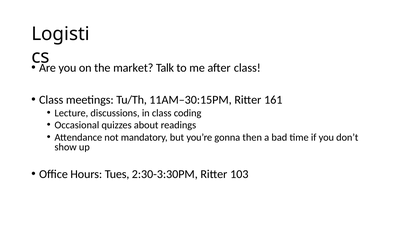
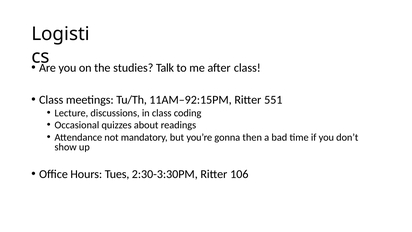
market: market -> studies
11AM–30:15PM: 11AM–30:15PM -> 11AM–92:15PM
161: 161 -> 551
103: 103 -> 106
